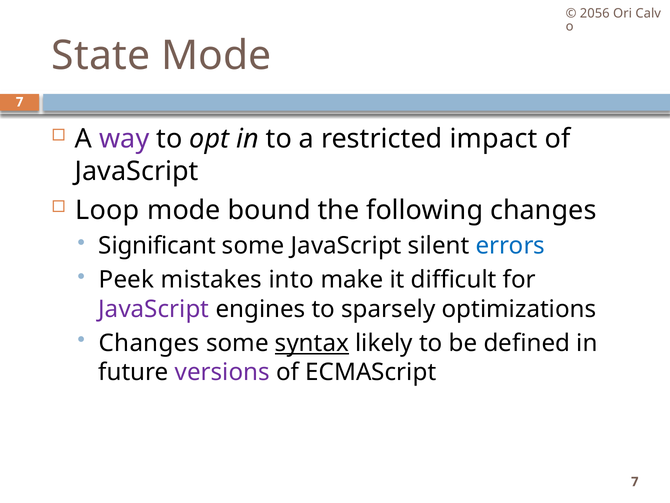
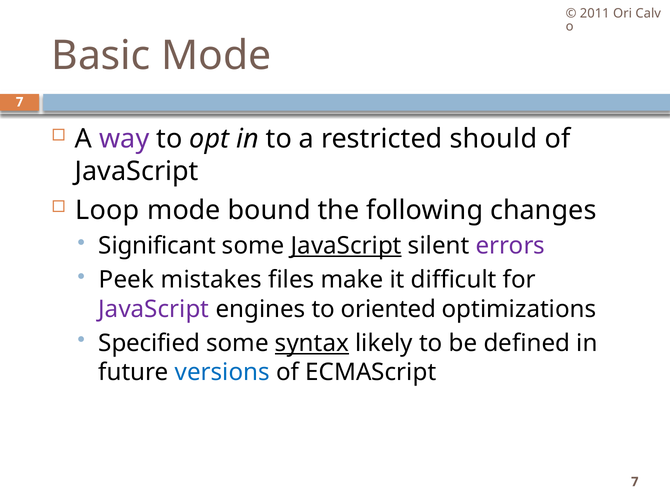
2056: 2056 -> 2011
State: State -> Basic
impact: impact -> should
JavaScript at (346, 246) underline: none -> present
errors colour: blue -> purple
into: into -> files
sparsely: sparsely -> oriented
Changes at (149, 343): Changes -> Specified
versions colour: purple -> blue
